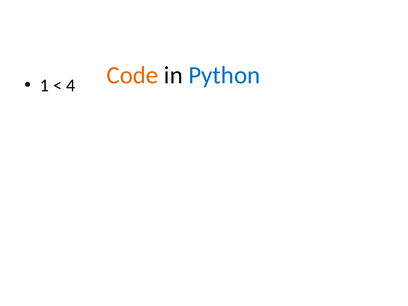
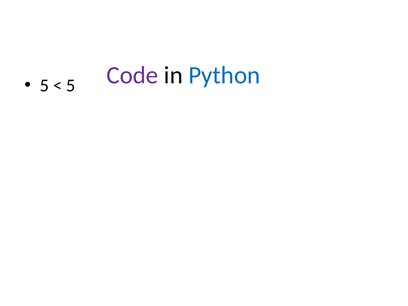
Code colour: orange -> purple
1 at (44, 86): 1 -> 5
4 at (71, 86): 4 -> 5
